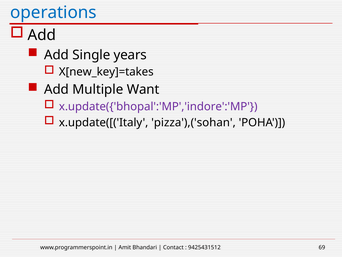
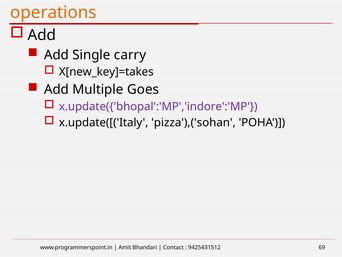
operations colour: blue -> orange
years: years -> carry
Want: Want -> Goes
